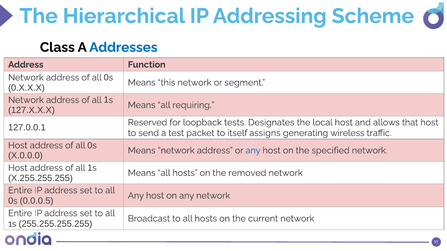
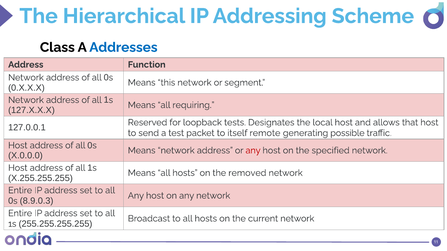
assigns: assigns -> remote
wireless: wireless -> possible
any at (253, 151) colour: blue -> red
0.0.0.5: 0.0.0.5 -> 8.9.0.3
